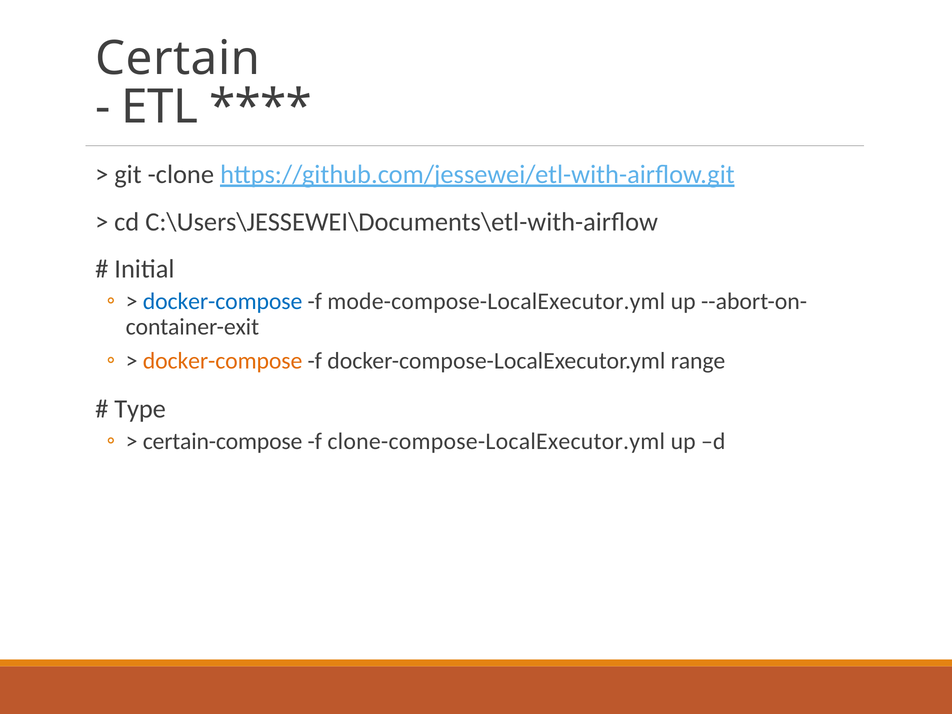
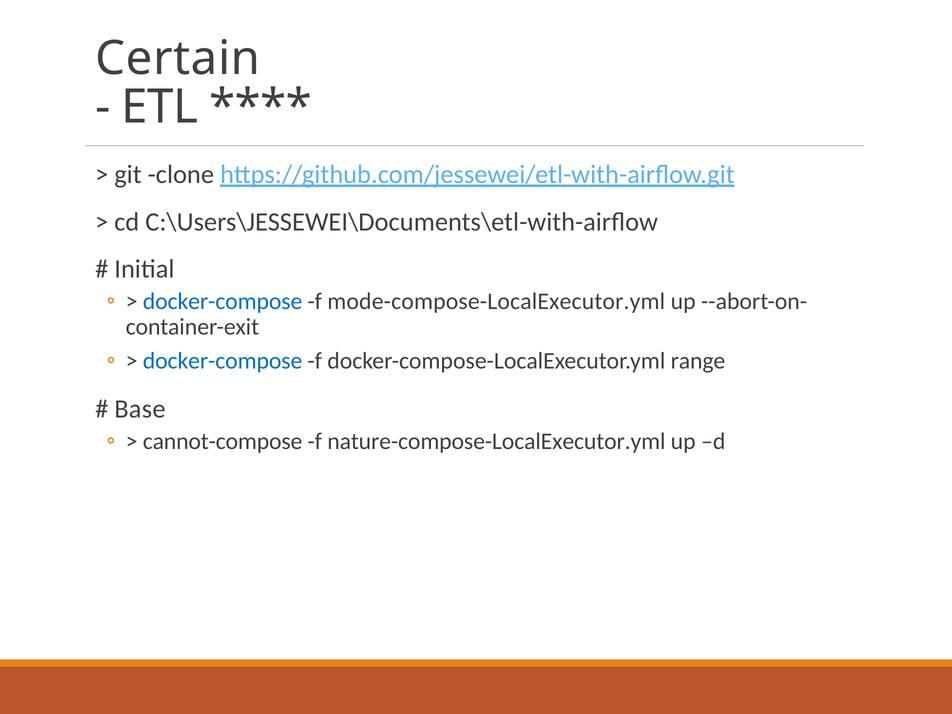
docker-compose at (223, 361) colour: orange -> blue
Type: Type -> Base
certain-compose: certain-compose -> cannot-compose
clone-compose-LocalExecutor.yml: clone-compose-LocalExecutor.yml -> nature-compose-LocalExecutor.yml
